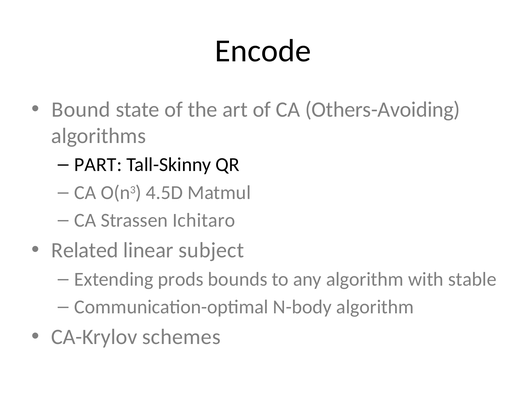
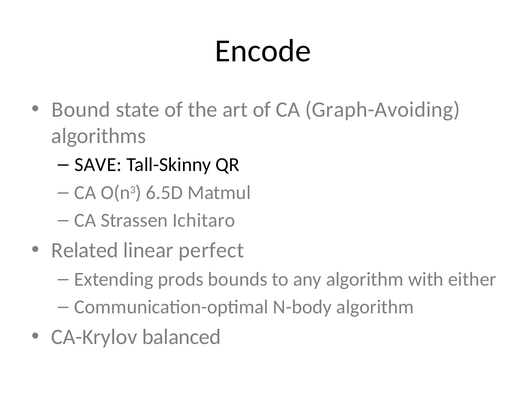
Others-Avoiding: Others-Avoiding -> Graph-Avoiding
PART: PART -> SAVE
4.5D: 4.5D -> 6.5D
subject: subject -> perfect
stable: stable -> either
schemes: schemes -> balanced
